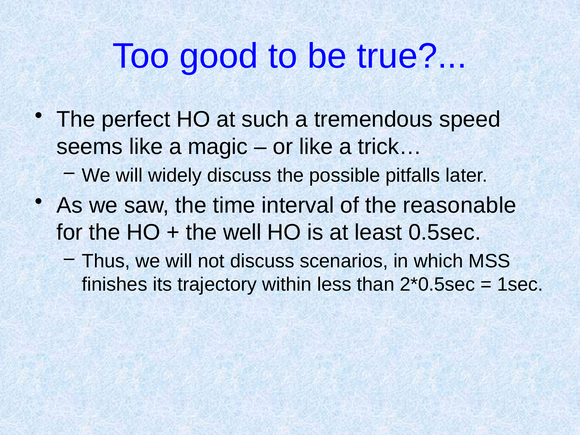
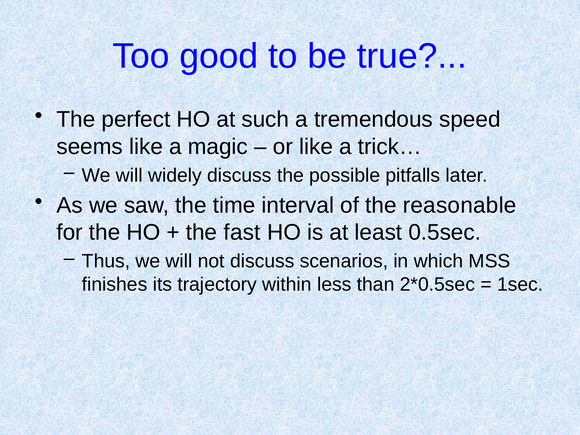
well: well -> fast
